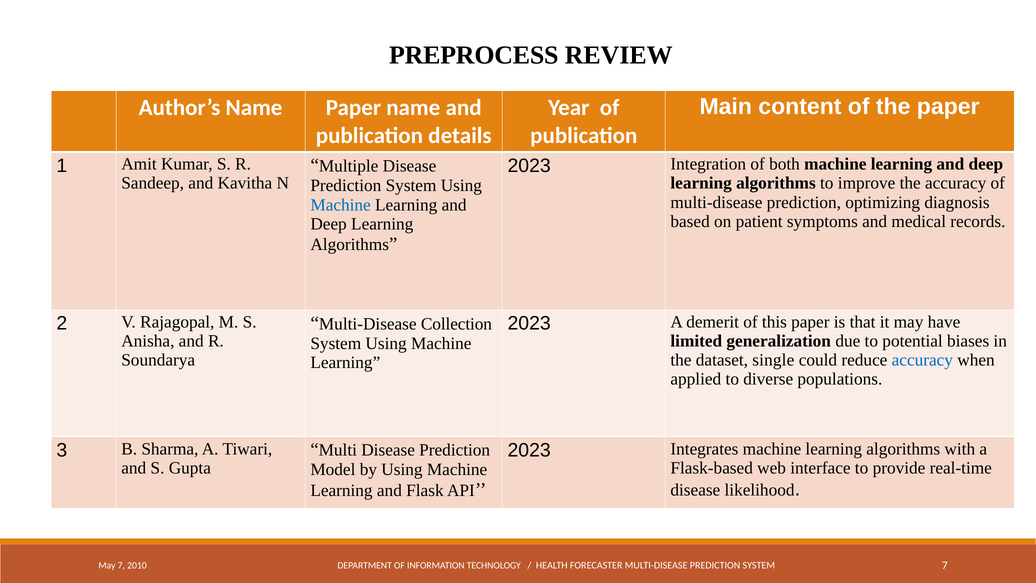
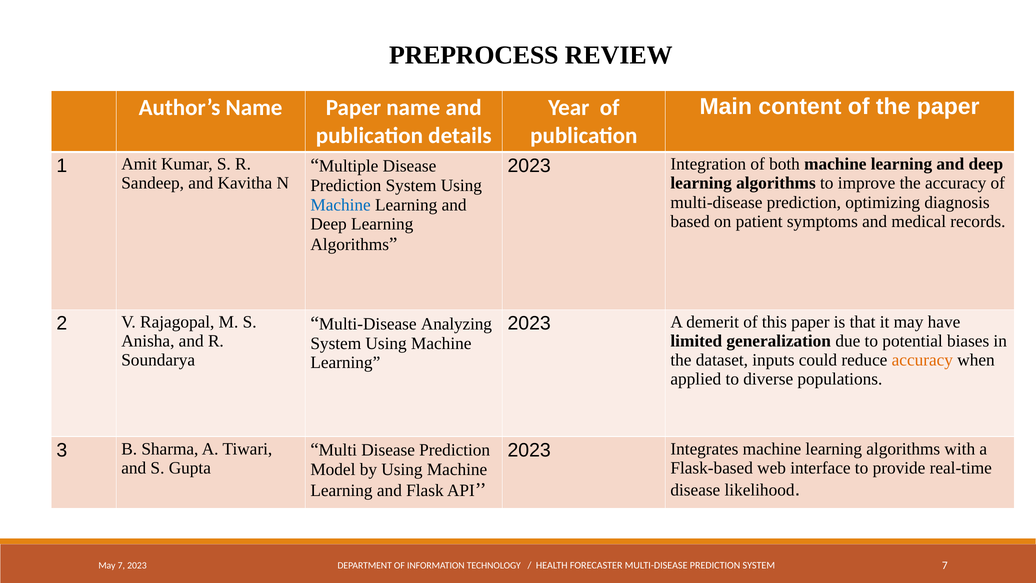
Collection: Collection -> Analyzing
single: single -> inputs
accuracy at (922, 360) colour: blue -> orange
7 2010: 2010 -> 2023
